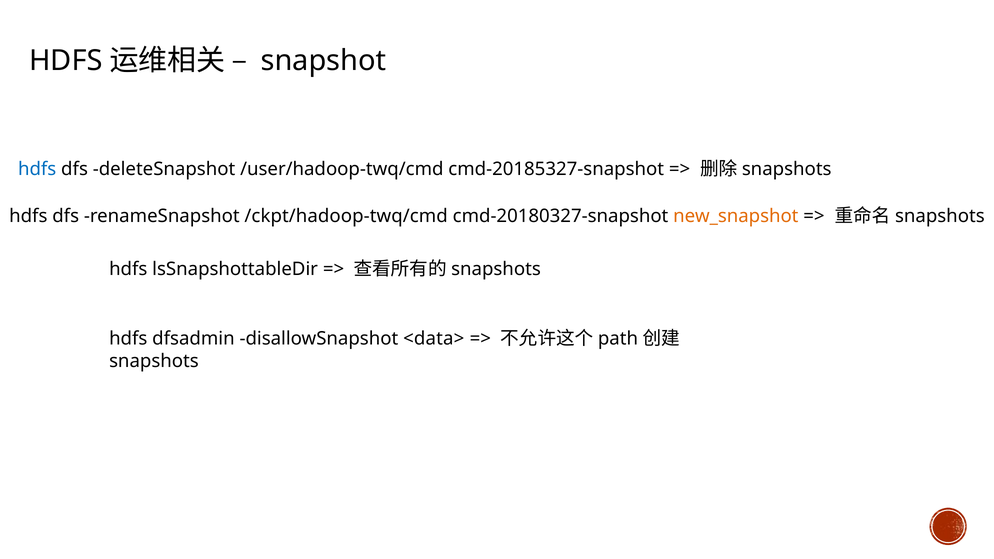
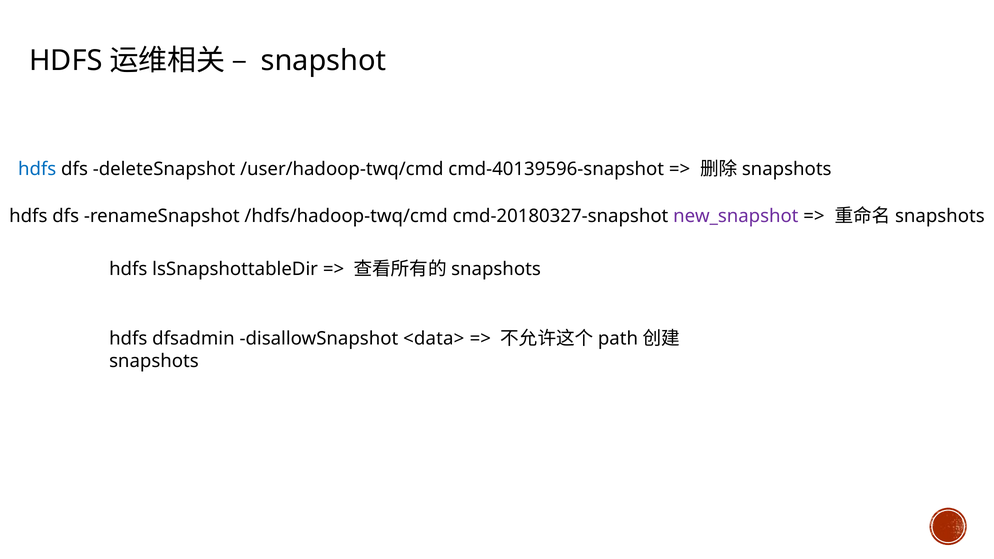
cmd-20185327-snapshot: cmd-20185327-snapshot -> cmd-40139596-snapshot
/ckpt/hadoop-twq/cmd: /ckpt/hadoop-twq/cmd -> /hdfs/hadoop-twq/cmd
new_snapshot colour: orange -> purple
